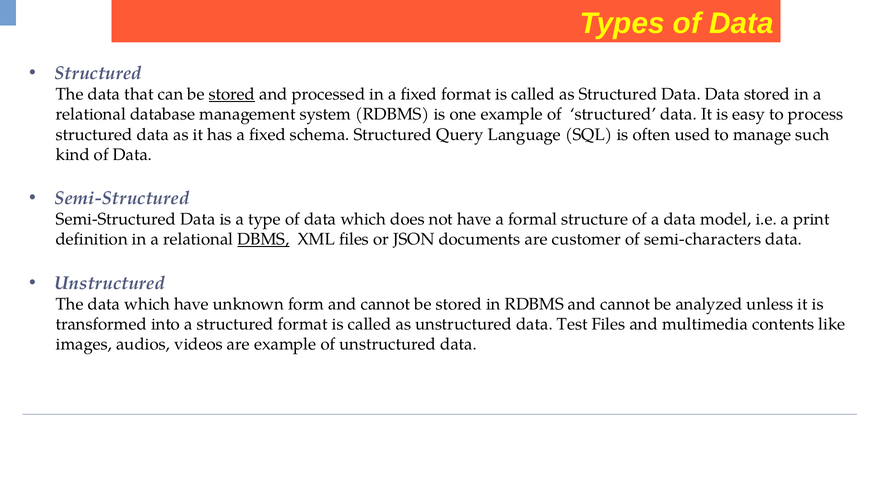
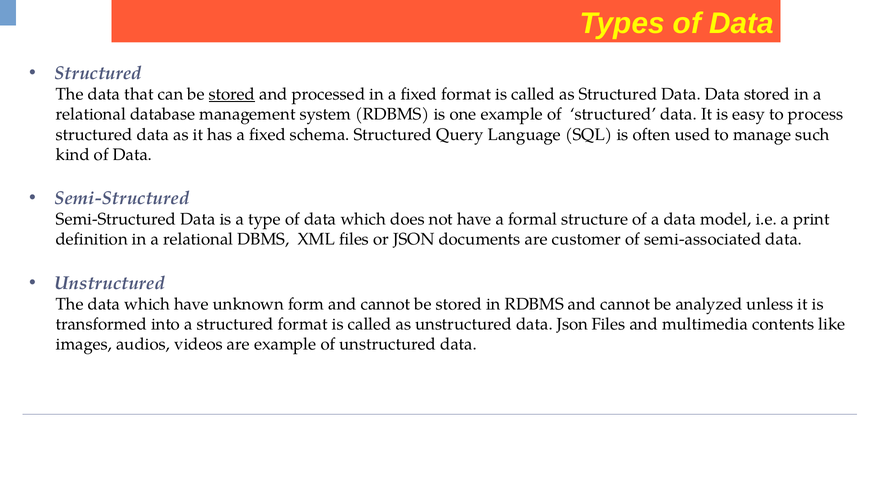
DBMS underline: present -> none
semi-characters: semi-characters -> semi-associated
data Test: Test -> Json
